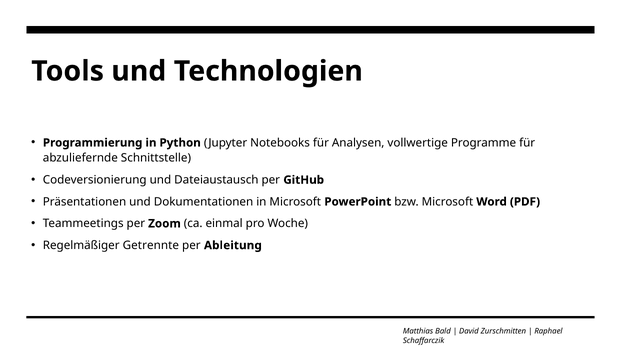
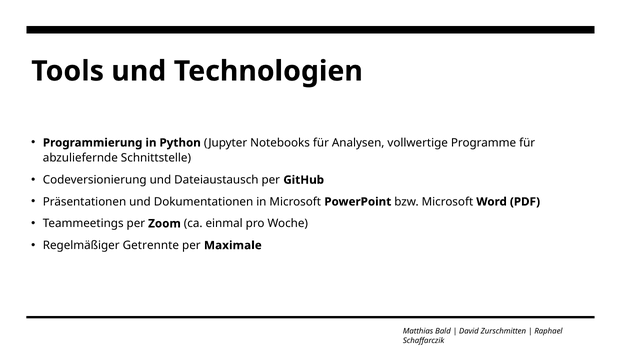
Ableitung: Ableitung -> Maximale
